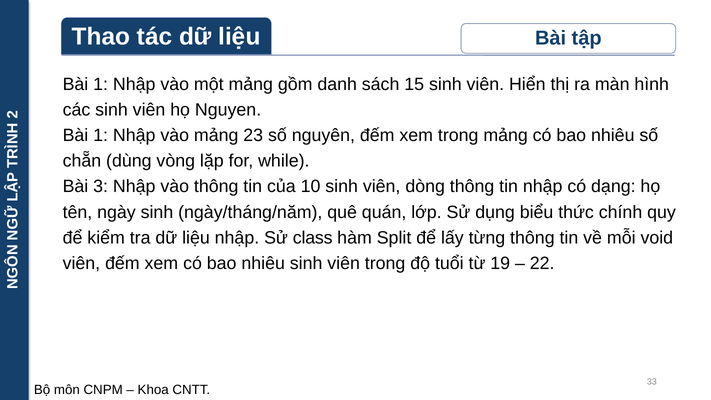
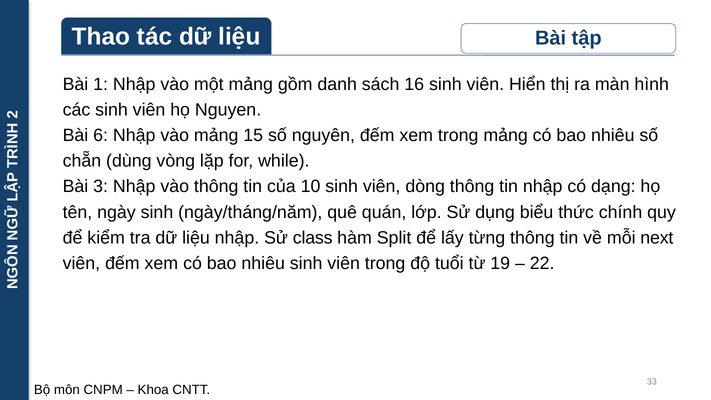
15: 15 -> 16
1 at (101, 135): 1 -> 6
23: 23 -> 15
void: void -> next
